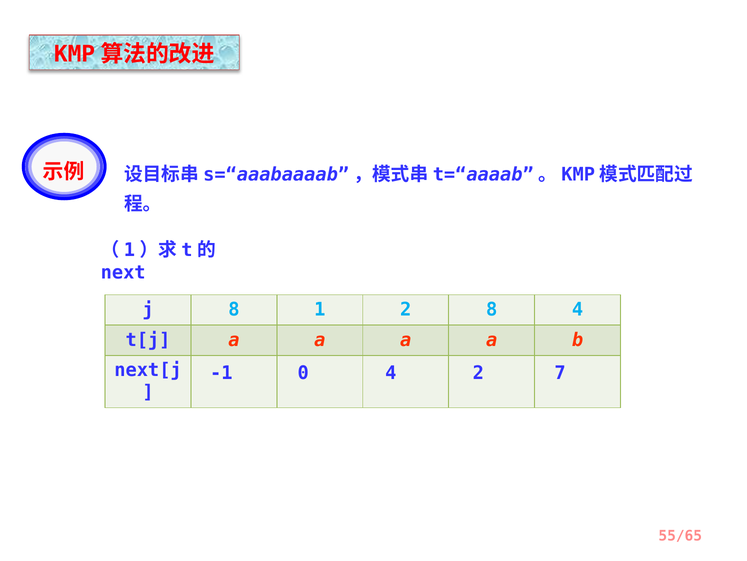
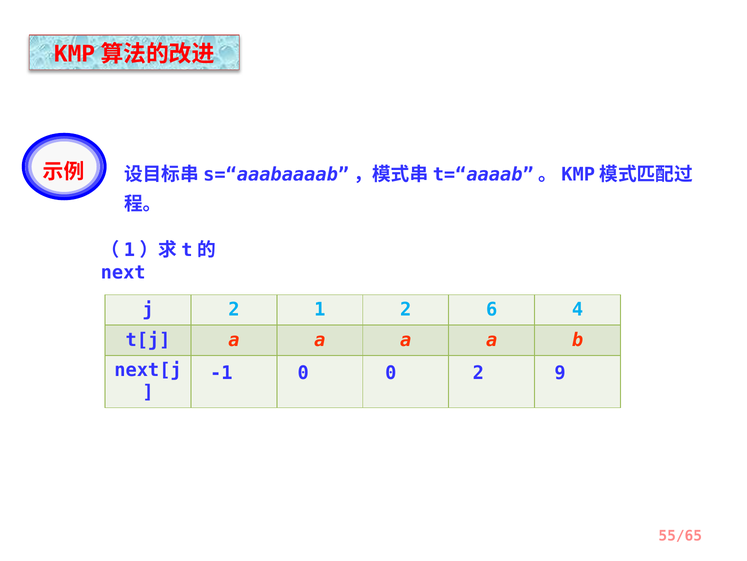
j 8: 8 -> 2
2 8: 8 -> 6
0 4: 4 -> 0
7: 7 -> 9
